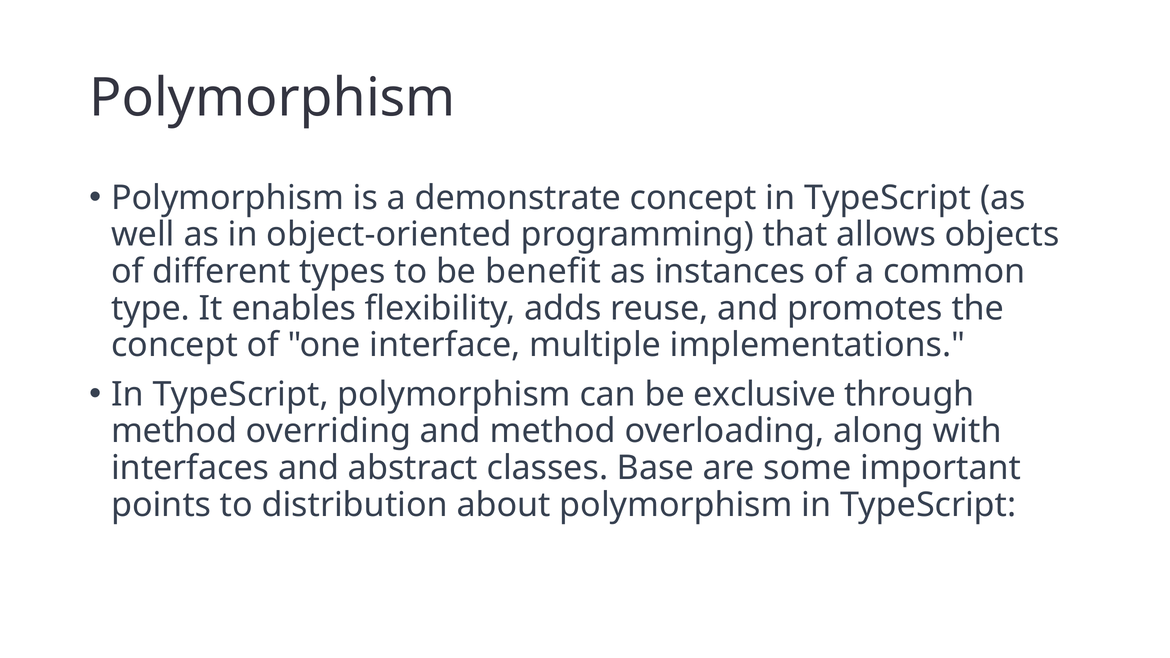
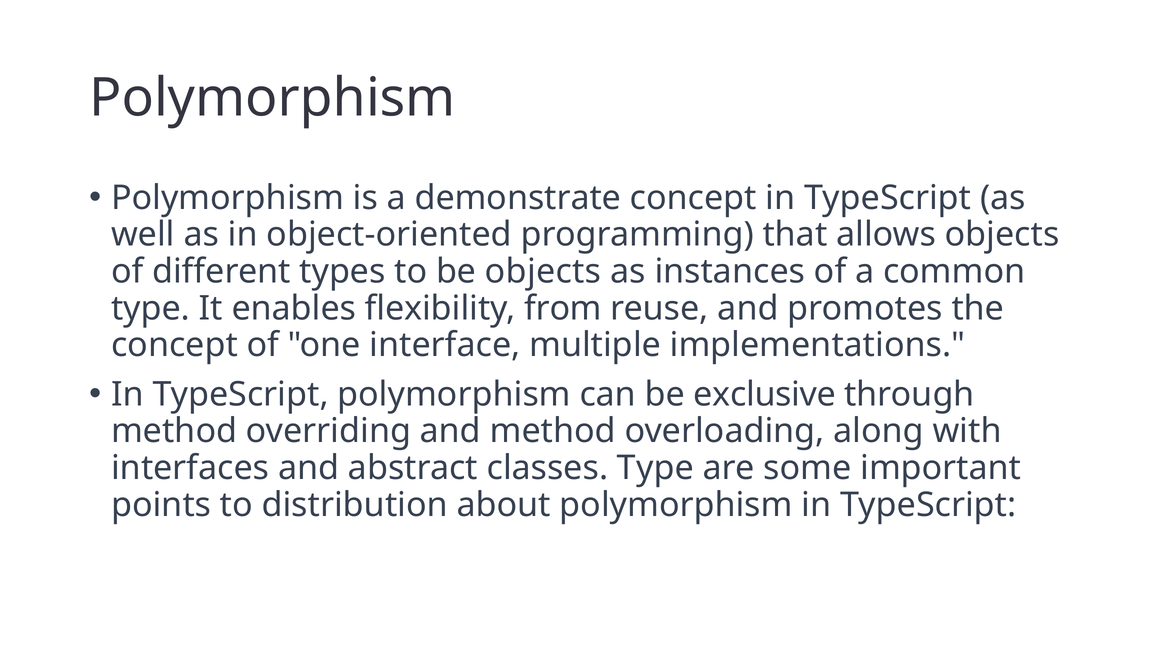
be benefit: benefit -> objects
adds: adds -> from
classes Base: Base -> Type
